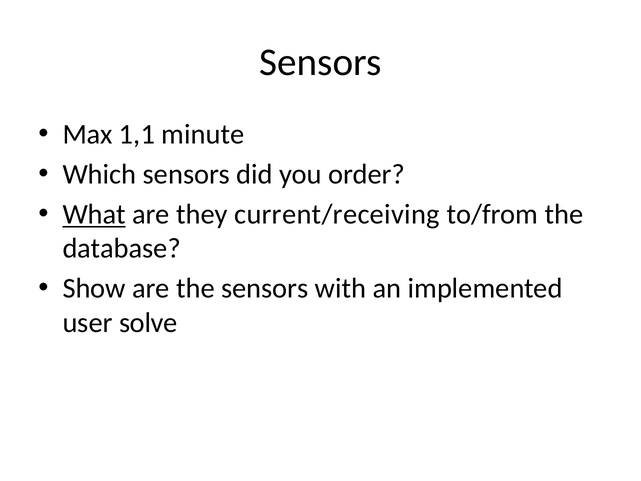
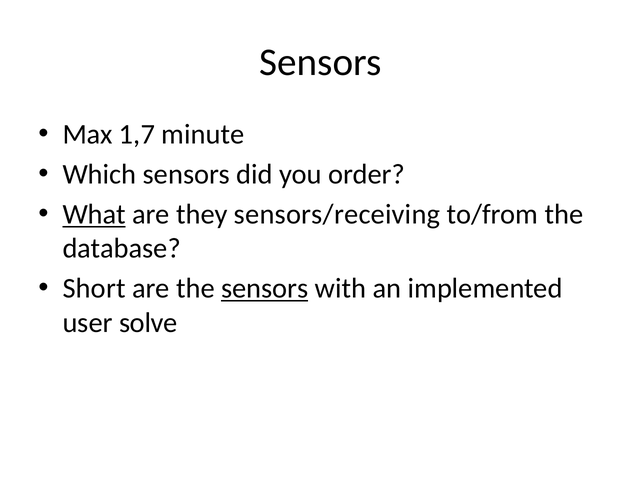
1,1: 1,1 -> 1,7
current/receiving: current/receiving -> sensors/receiving
Show: Show -> Short
sensors at (265, 288) underline: none -> present
